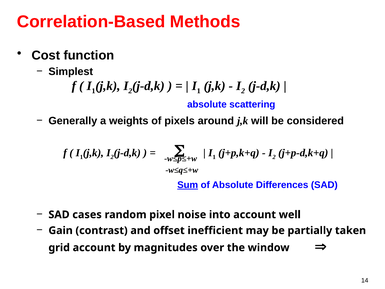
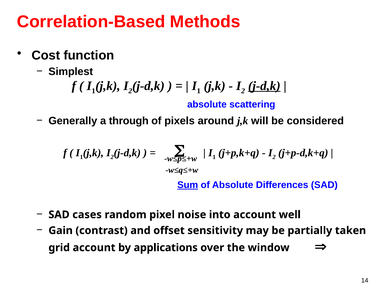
j-d,k at (264, 86) underline: none -> present
weights: weights -> through
inefficient: inefficient -> sensitivity
magnitudes: magnitudes -> applications
